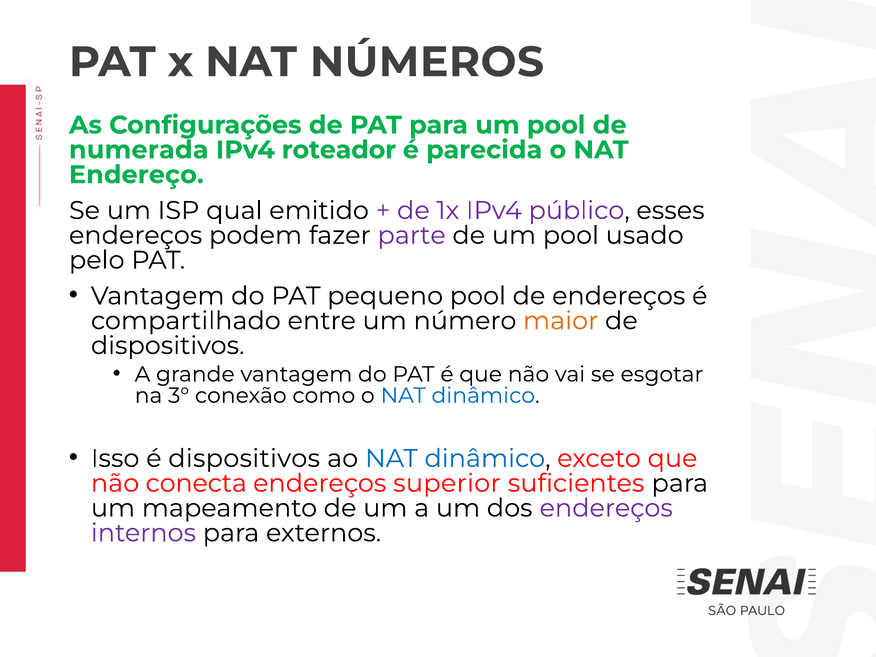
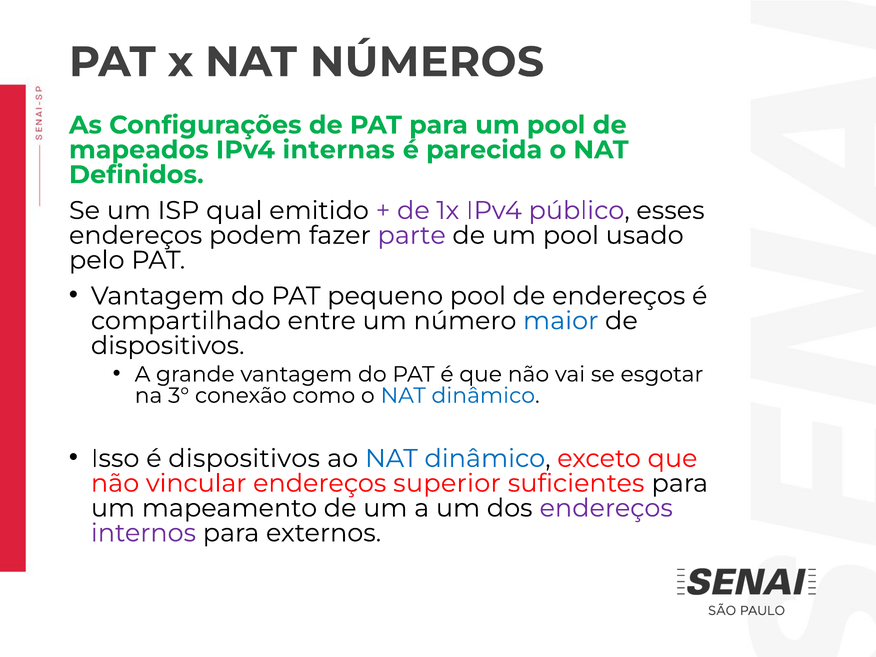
numerada: numerada -> mapeados
roteador: roteador -> internas
Endereço: Endereço -> Definidos
maior colour: orange -> blue
conecta: conecta -> vincular
